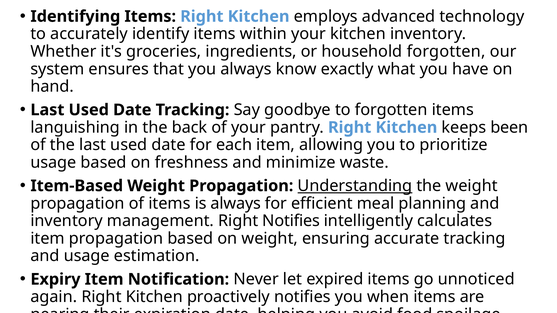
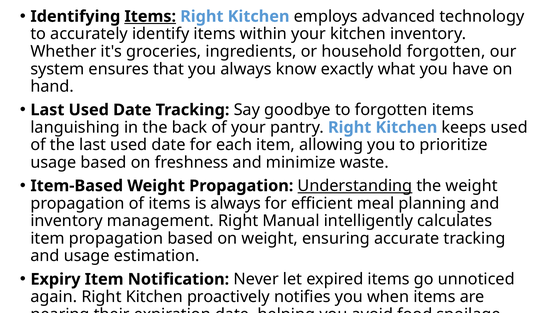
Items at (150, 16) underline: none -> present
keeps been: been -> used
Right Notifies: Notifies -> Manual
